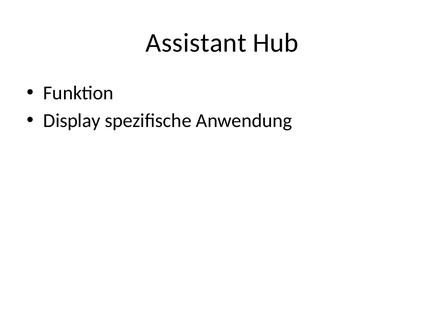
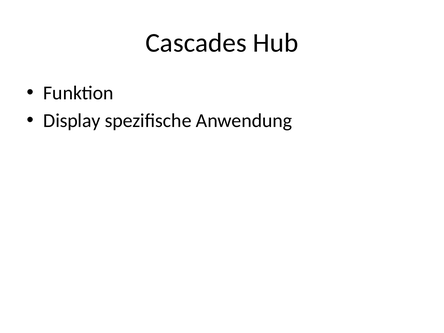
Assistant: Assistant -> Cascades
